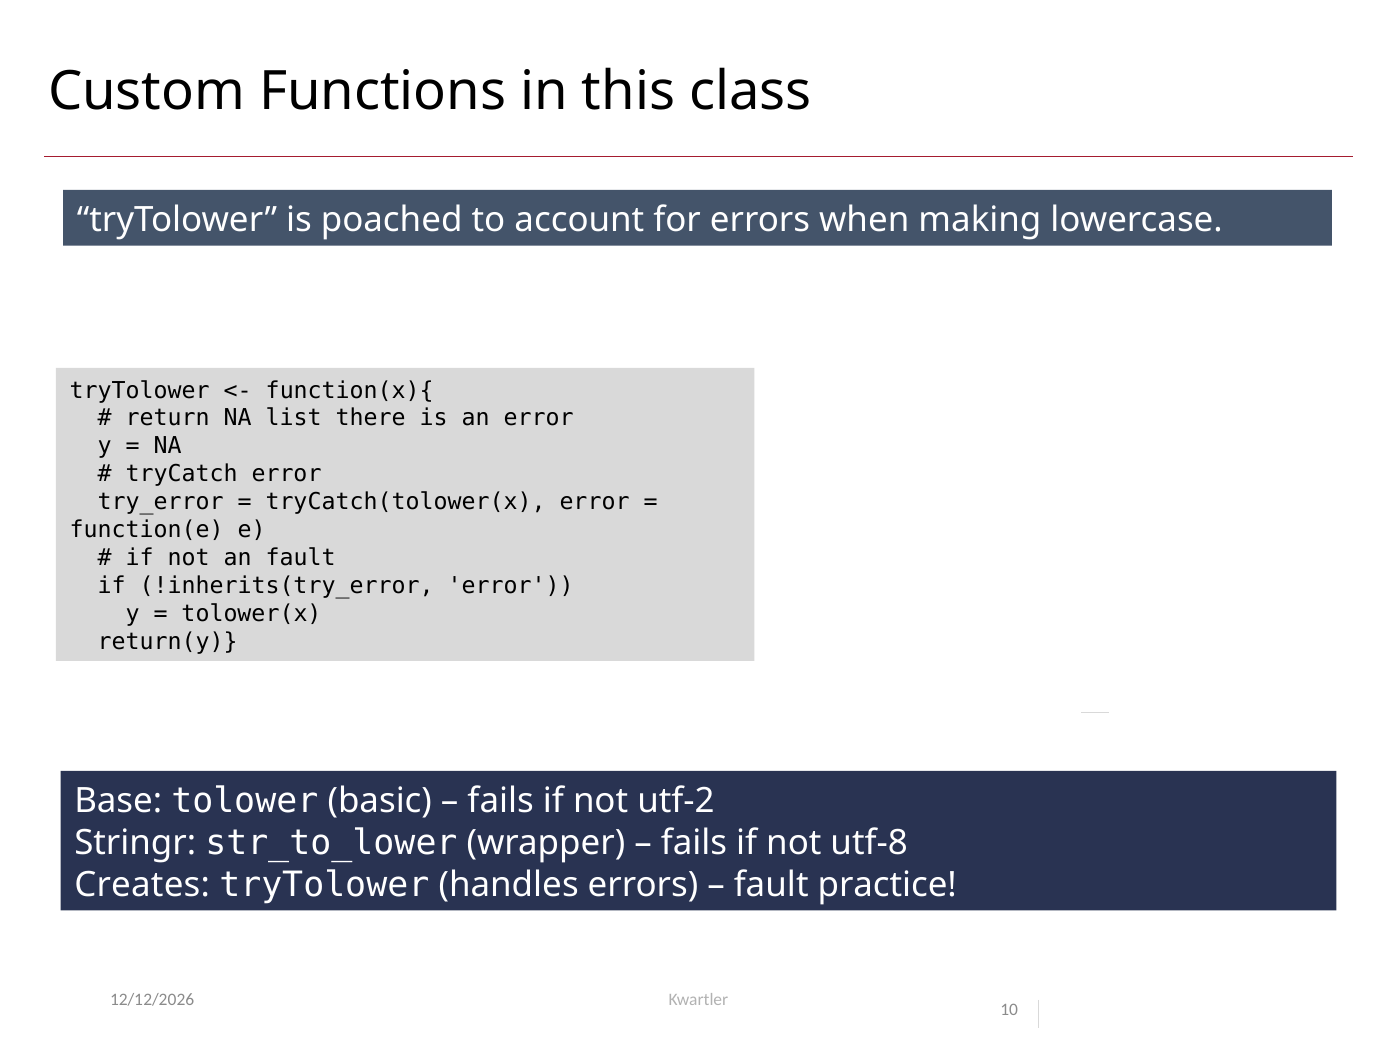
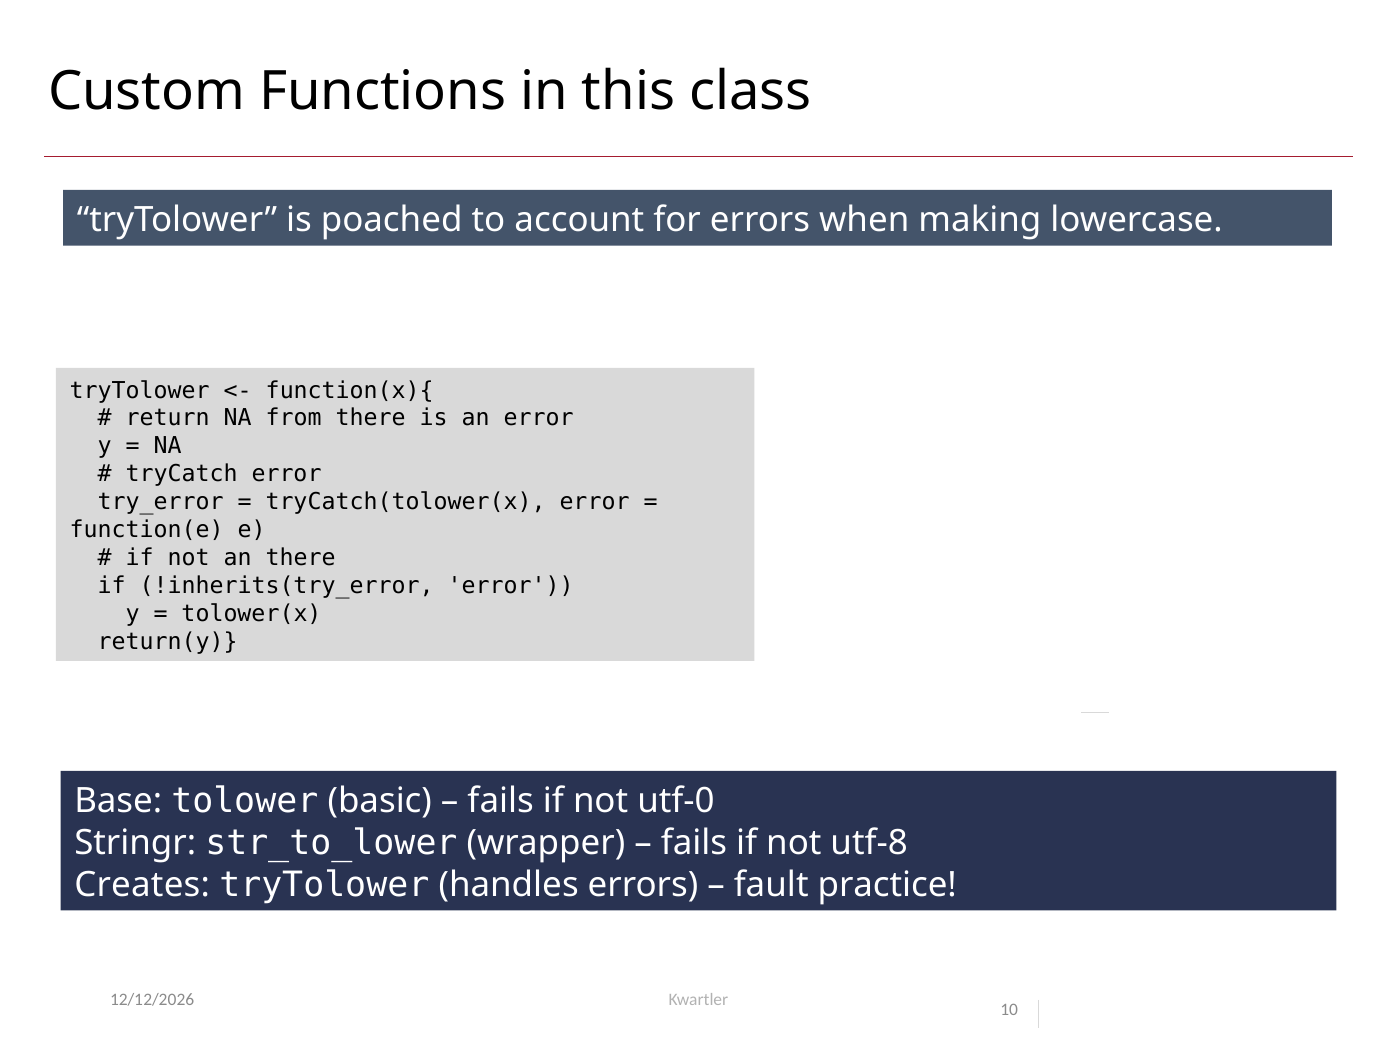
list: list -> from
an fault: fault -> there
utf-2: utf-2 -> utf-0
